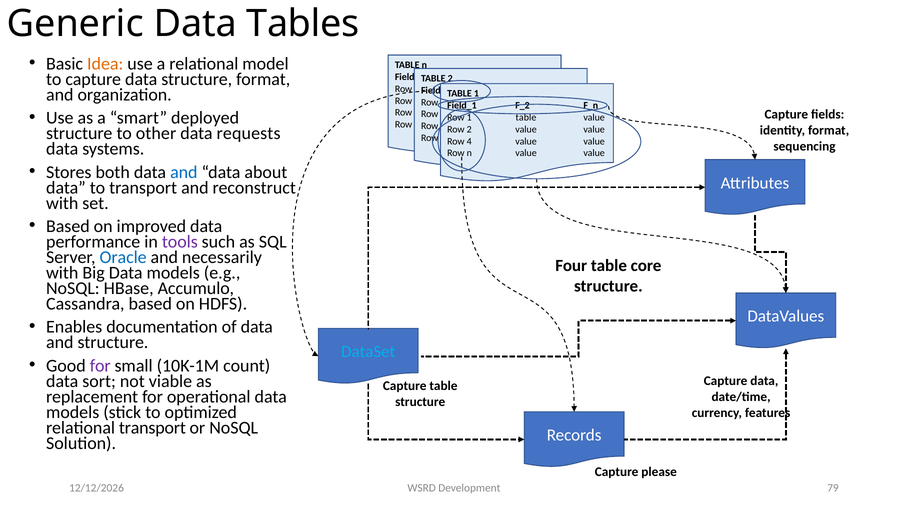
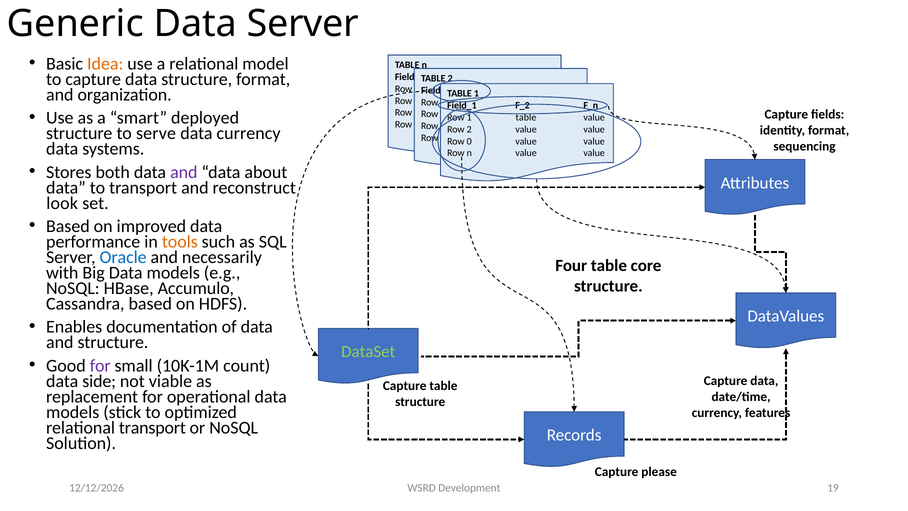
Data Tables: Tables -> Server
other: other -> serve
data requests: requests -> currency
4: 4 -> 0
and at (184, 172) colour: blue -> purple
with at (62, 203): with -> look
tools colour: purple -> orange
DataSet colour: light blue -> light green
sort: sort -> side
79: 79 -> 19
